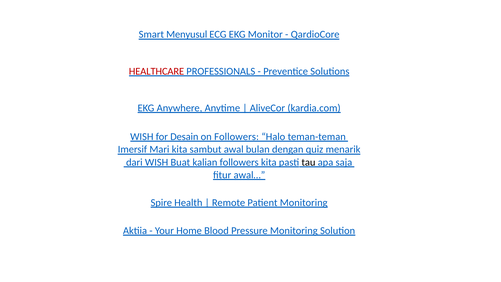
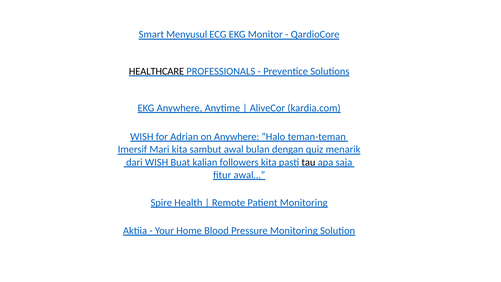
HEALTHCARE colour: red -> black
Desain: Desain -> Adrian
on Followers: Followers -> Anywhere
